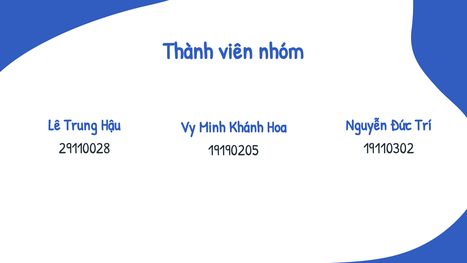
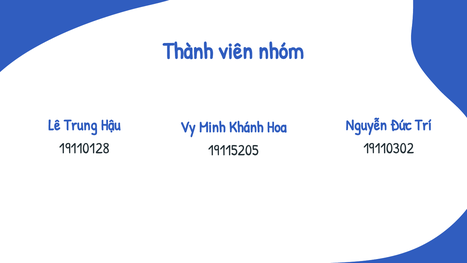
29110028: 29110028 -> 19110128
19190205: 19190205 -> 19115205
